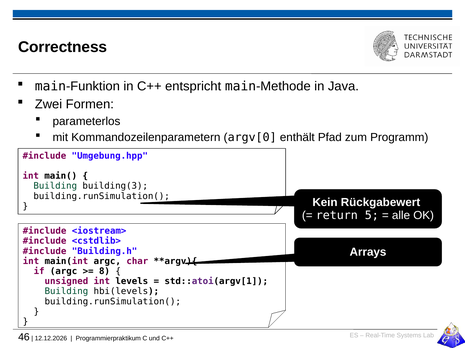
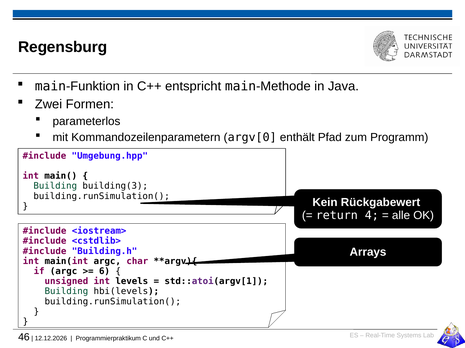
Correctness: Correctness -> Regensburg
5: 5 -> 4
8: 8 -> 6
